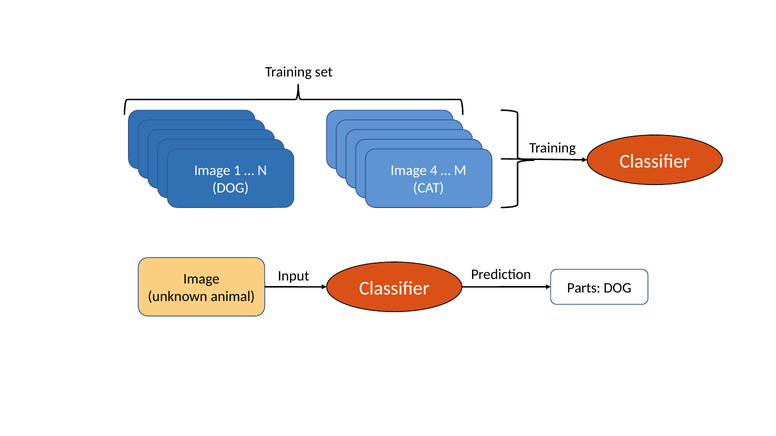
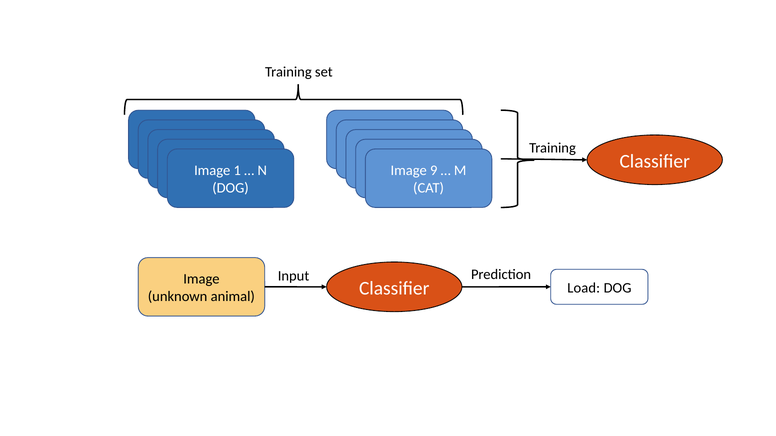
4: 4 -> 9
Parts: Parts -> Load
